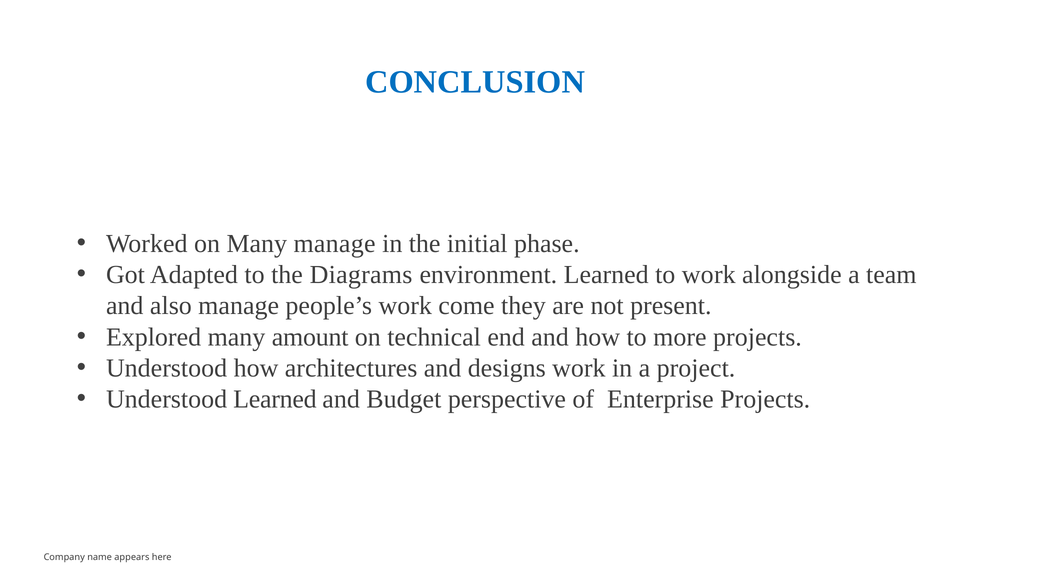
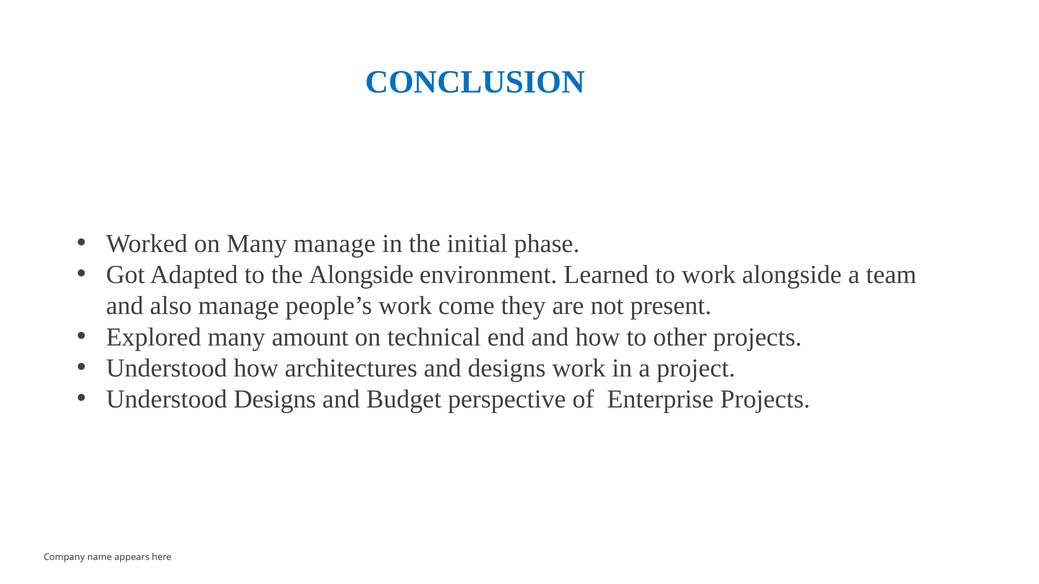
the Diagrams: Diagrams -> Alongside
more: more -> other
Understood Learned: Learned -> Designs
